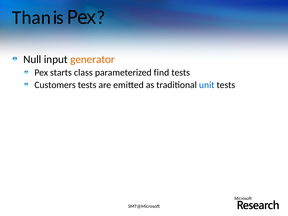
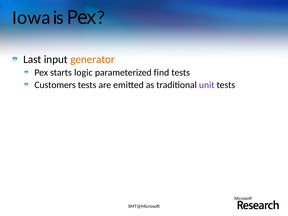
Than: Than -> Iowa
Null: Null -> Last
class: class -> logic
unit colour: blue -> purple
